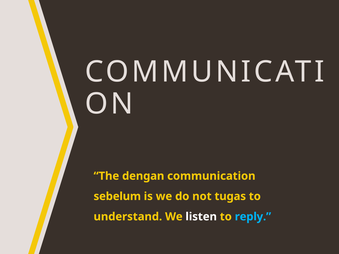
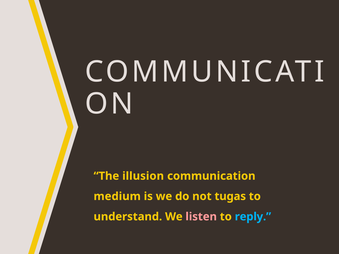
dengan: dengan -> illusion
sebelum: sebelum -> medium
listen colour: white -> pink
